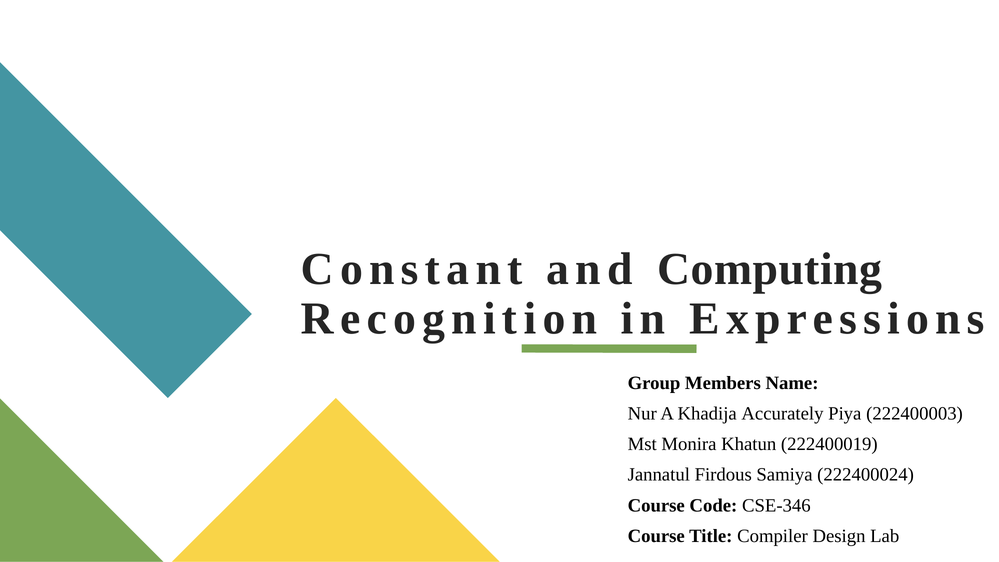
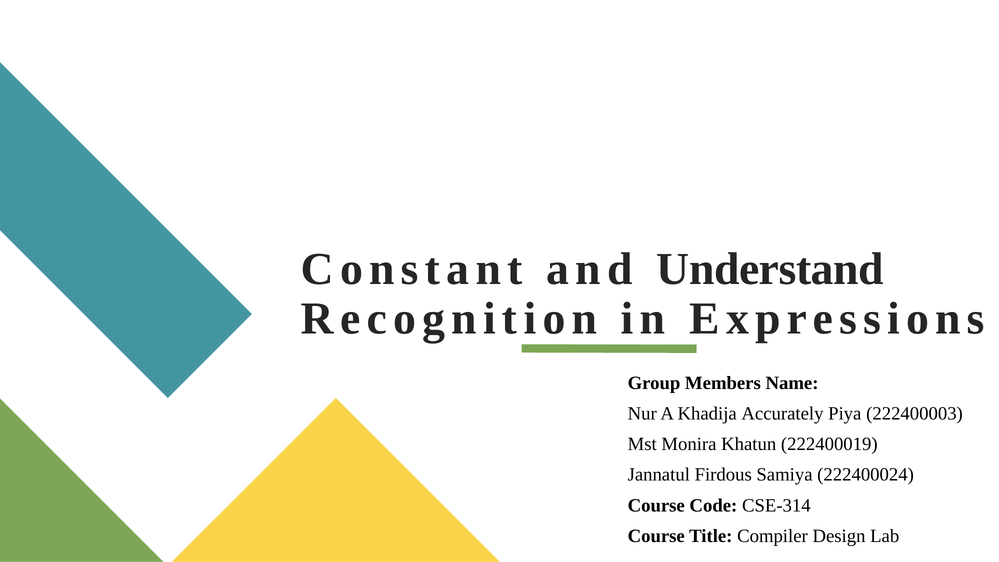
Computing: Computing -> Understand
CSE-346: CSE-346 -> CSE-314
